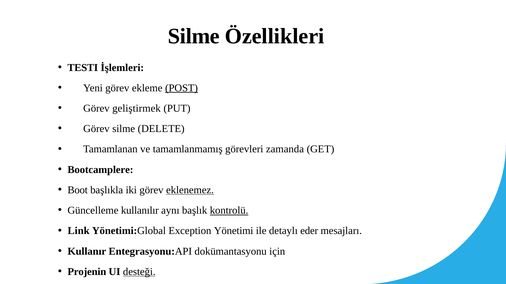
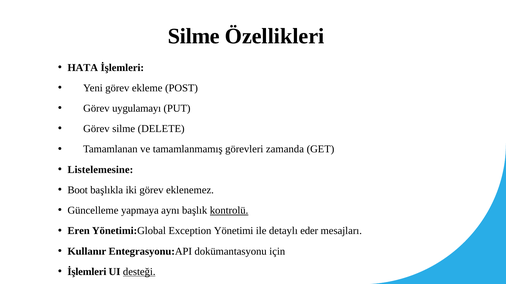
TESTI: TESTI -> HATA
POST underline: present -> none
geliştirmek: geliştirmek -> uygulamayı
Bootcamplere: Bootcamplere -> Listelemesine
eklenemez underline: present -> none
kullanılır: kullanılır -> yapmaya
Link: Link -> Eren
Projenin at (87, 272): Projenin -> İşlemleri
